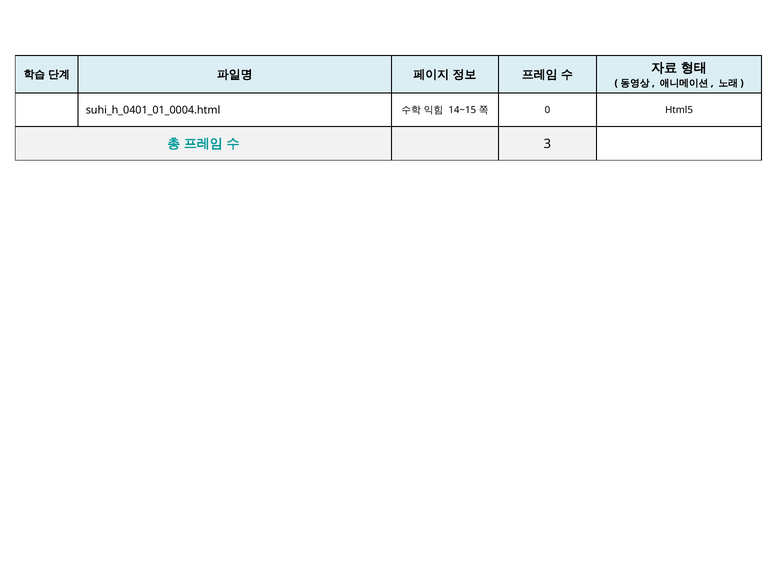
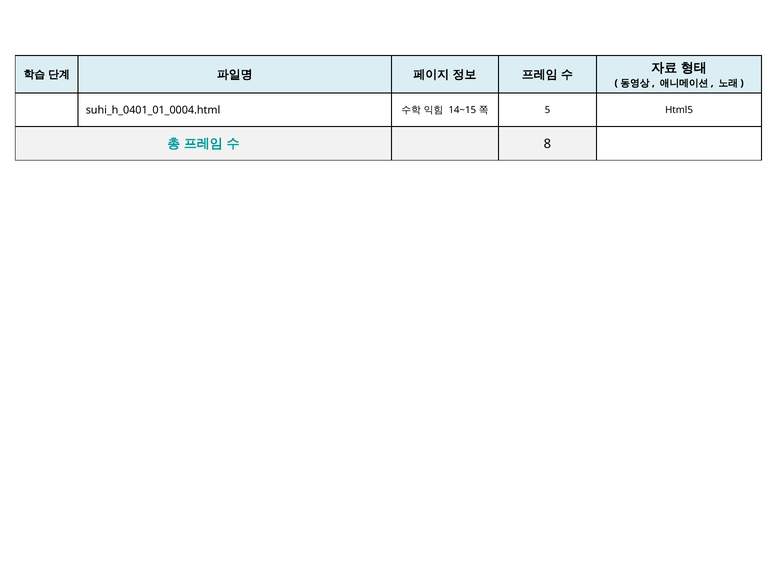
0: 0 -> 5
3: 3 -> 8
